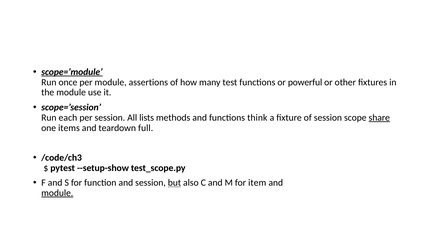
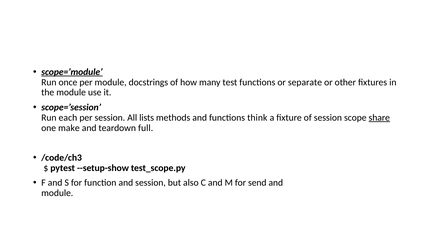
assertions: assertions -> docstrings
powerful: powerful -> separate
items: items -> make
but underline: present -> none
item: item -> send
module at (57, 193) underline: present -> none
